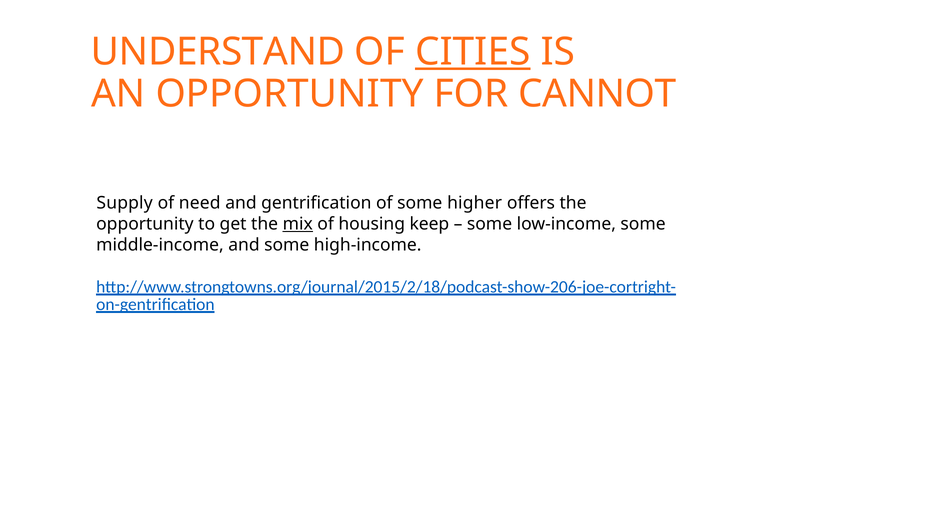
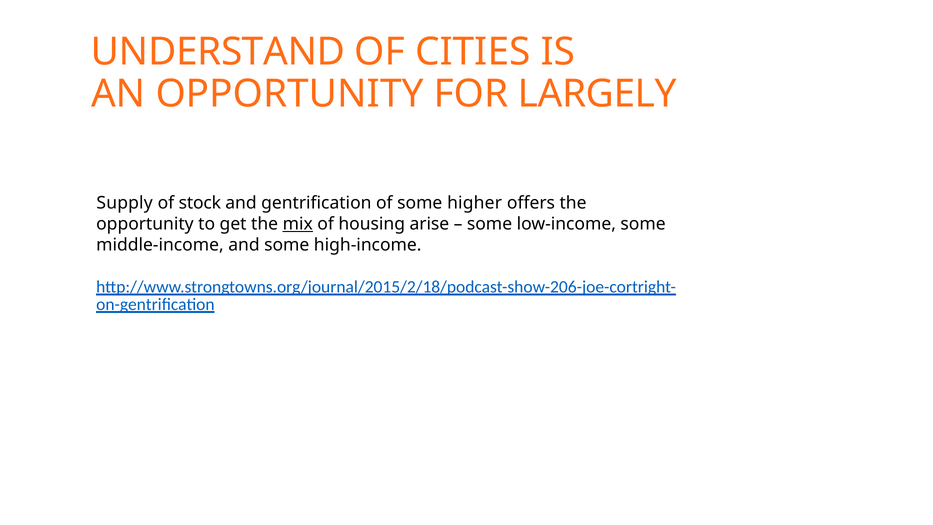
CITIES underline: present -> none
CANNOT: CANNOT -> LARGELY
need: need -> stock
keep: keep -> arise
